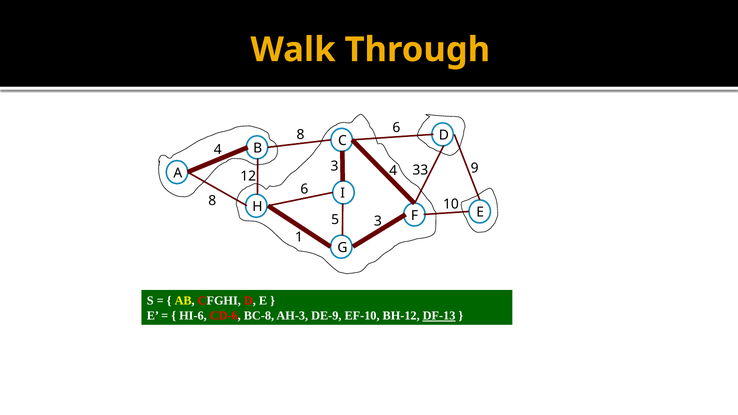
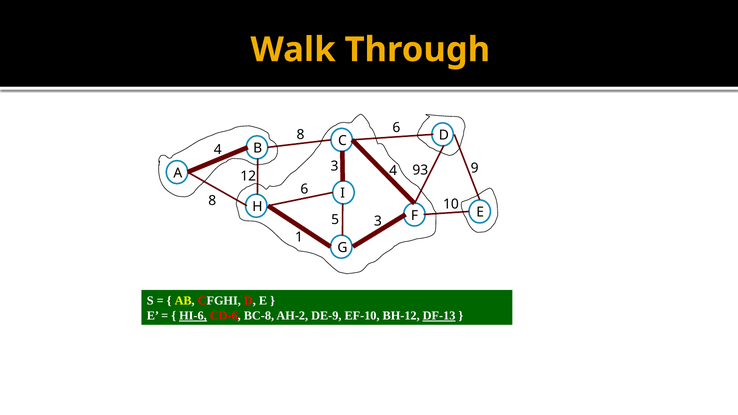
33: 33 -> 93
HI-6 underline: none -> present
AH-3: AH-3 -> AH-2
